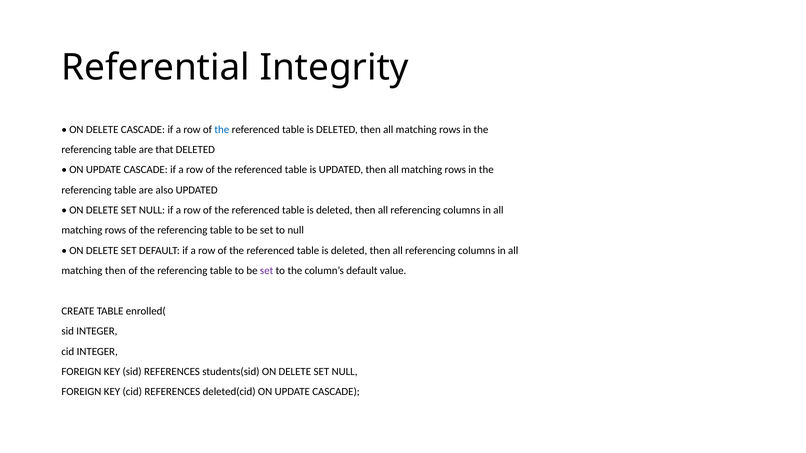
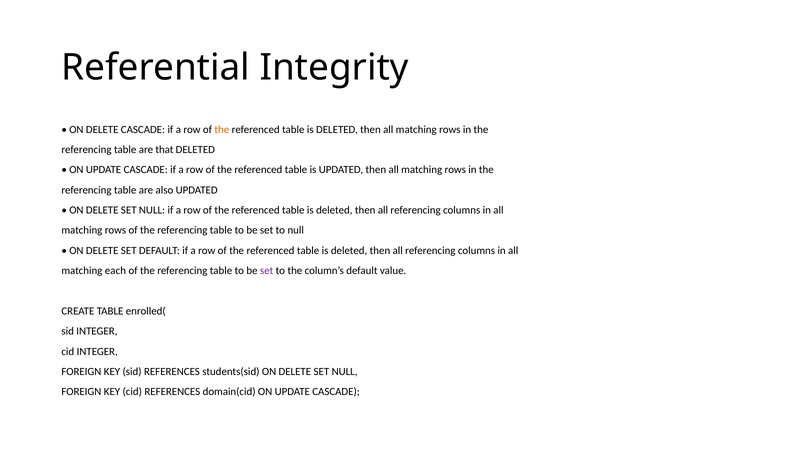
the at (222, 130) colour: blue -> orange
matching then: then -> each
deleted(cid: deleted(cid -> domain(cid
